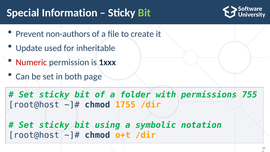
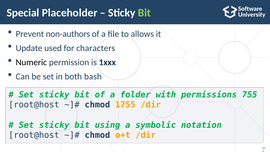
Information: Information -> Placeholder
create: create -> allows
inheritable: inheritable -> characters
Numeric colour: red -> black
page: page -> bash
